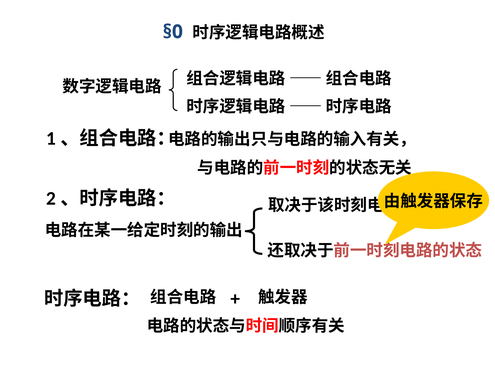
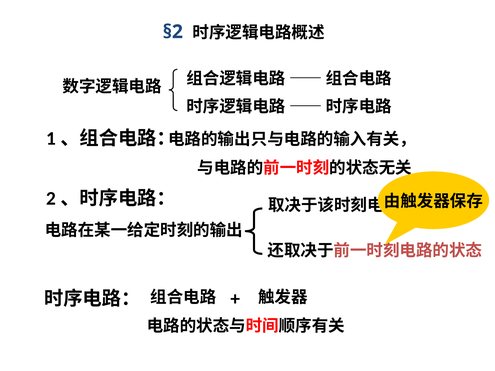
§0: §0 -> §2
